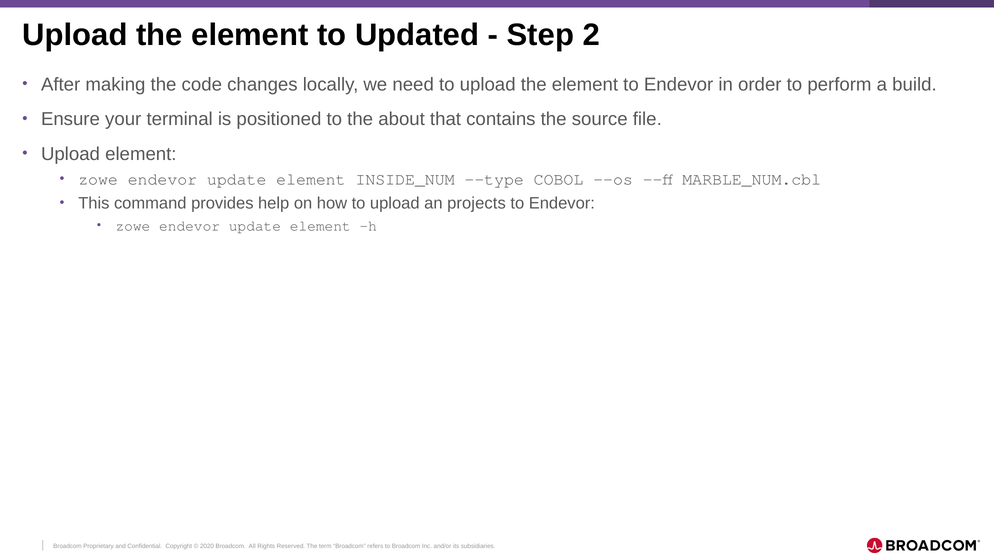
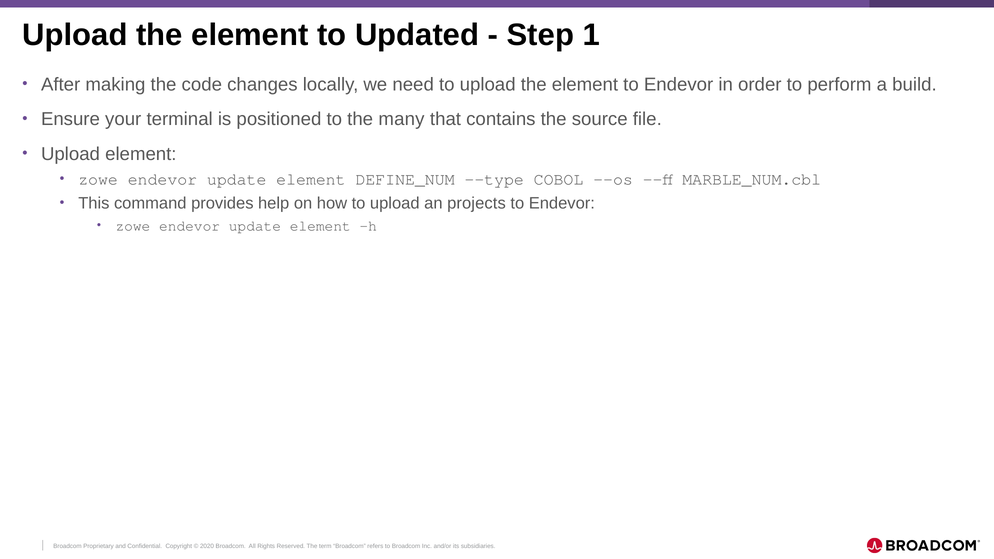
2: 2 -> 1
about: about -> many
INSIDE_NUM: INSIDE_NUM -> DEFINE_NUM
